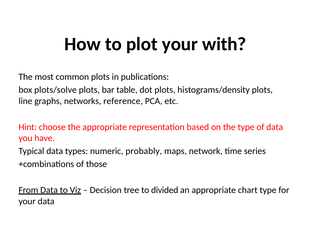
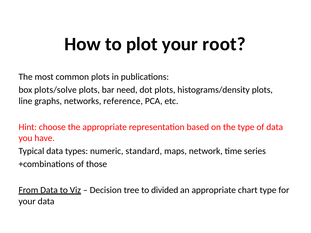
with: with -> root
table: table -> need
probably: probably -> standard
